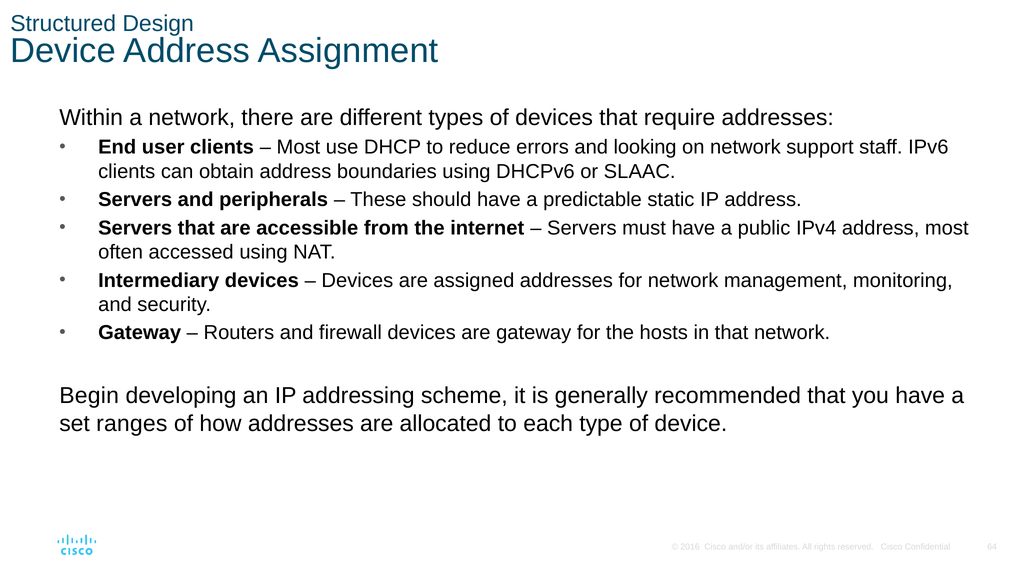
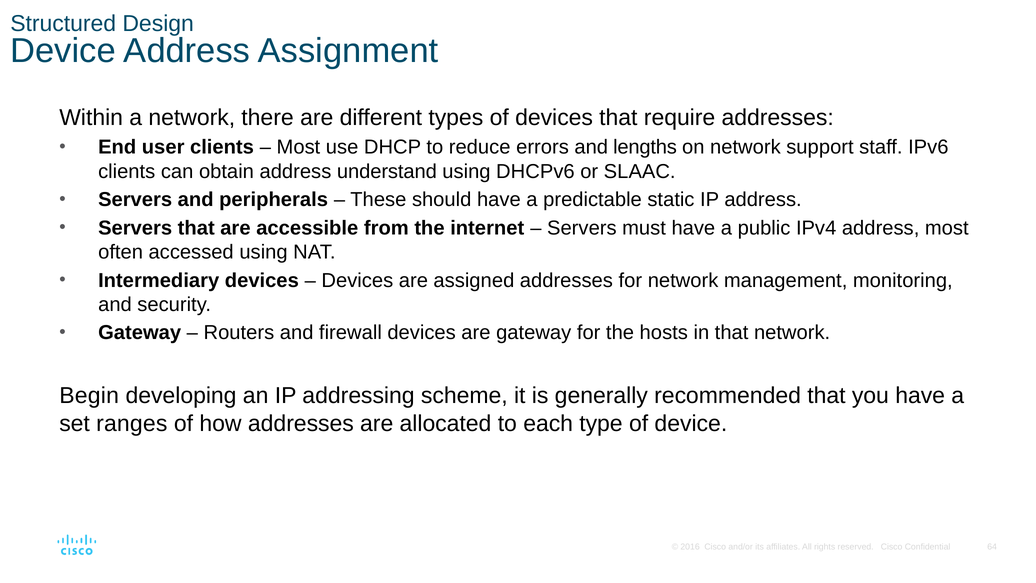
looking: looking -> lengths
boundaries: boundaries -> understand
